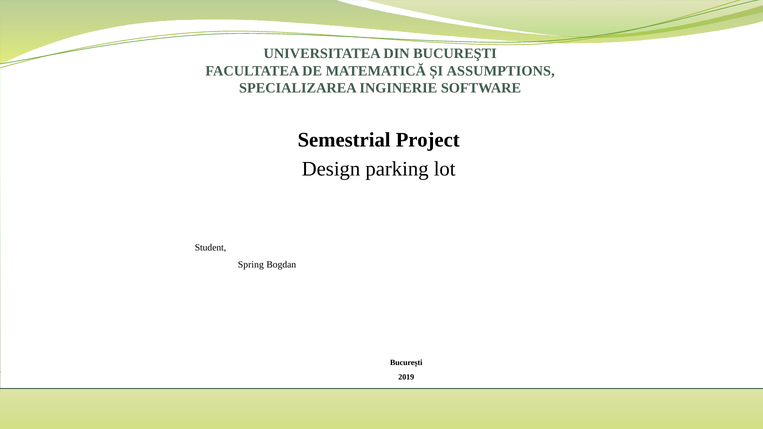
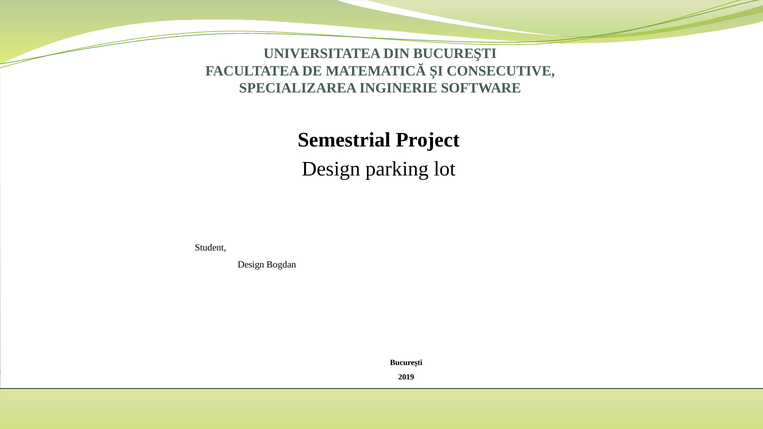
ASSUMPTIONS: ASSUMPTIONS -> CONSECUTIVE
Spring at (251, 265): Spring -> Design
